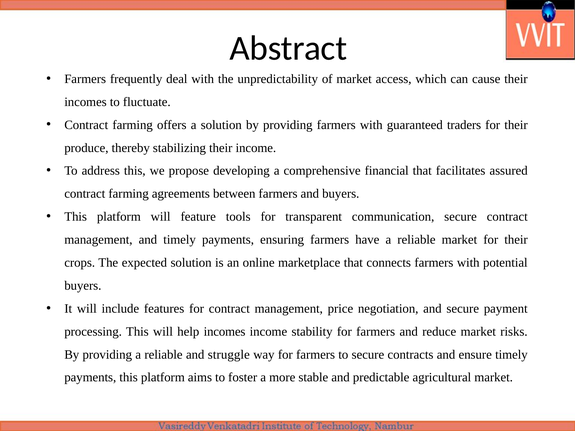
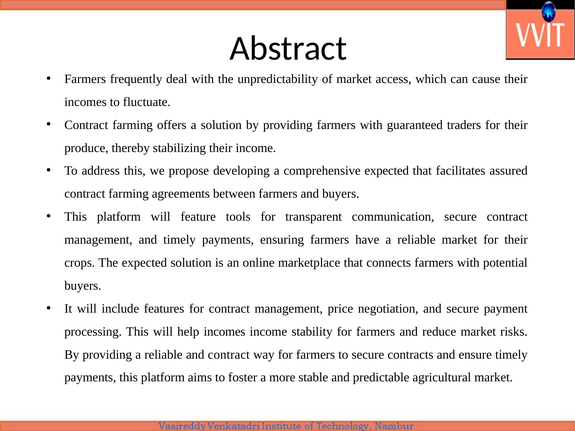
comprehensive financial: financial -> expected
and struggle: struggle -> contract
